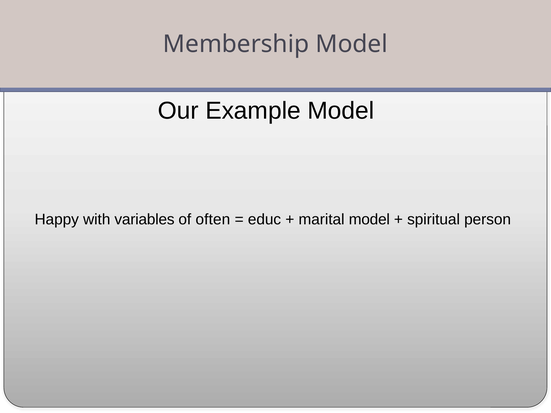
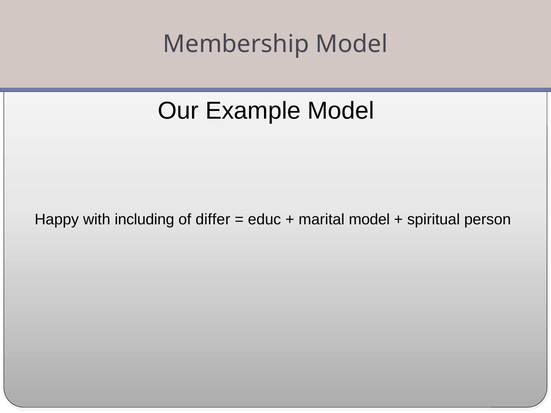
variables: variables -> including
often: often -> differ
